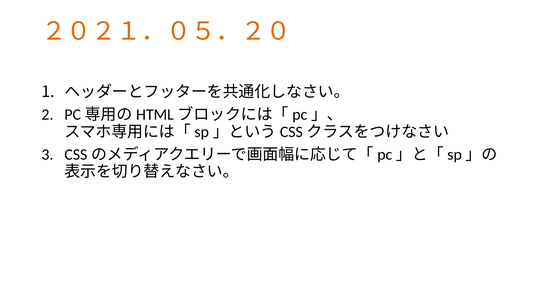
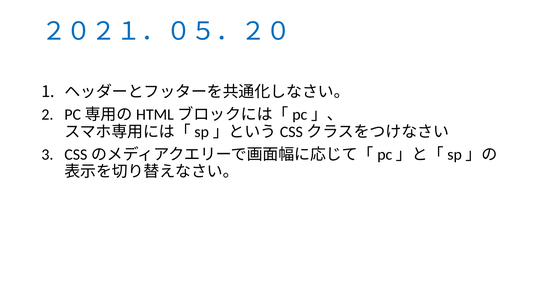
２０２１．０５．２０ colour: orange -> blue
